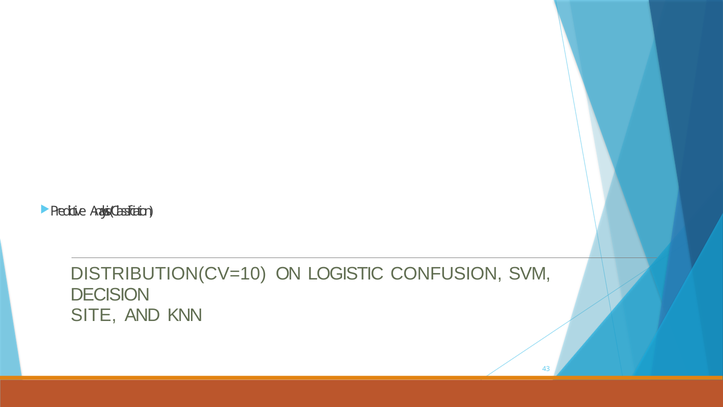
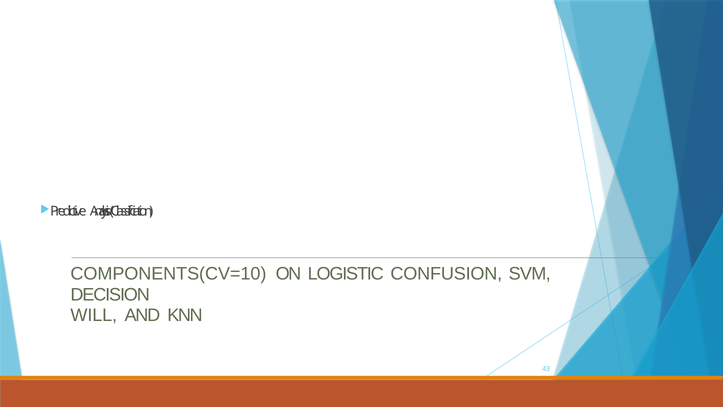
DISTRIBUTION(CV=10: DISTRIBUTION(CV=10 -> COMPONENTS(CV=10
SITE: SITE -> WILL
